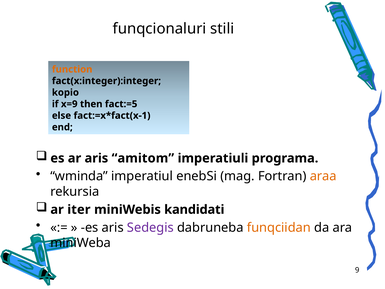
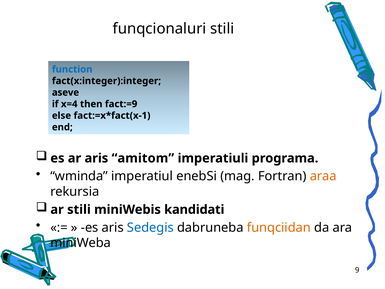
function colour: orange -> blue
kopio: kopio -> aseve
x=9: x=9 -> x=4
fact:=5: fact:=5 -> fact:=9
ar iter: iter -> stili
Sedegis colour: purple -> blue
